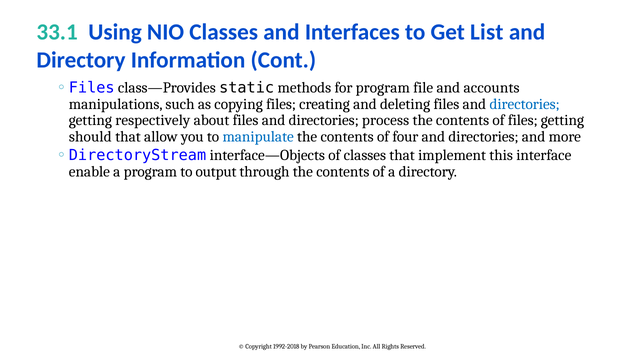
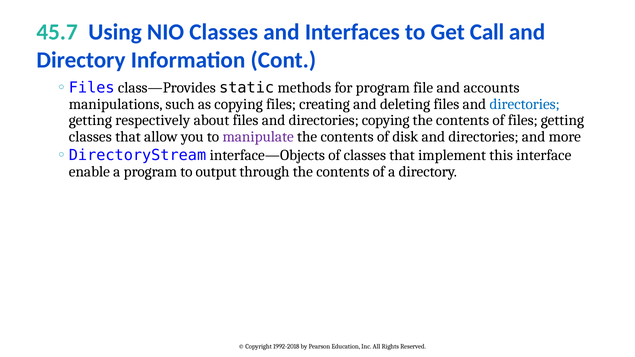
33.1: 33.1 -> 45.7
List: List -> Call
directories process: process -> copying
should at (90, 137): should -> classes
manipulate colour: blue -> purple
four: four -> disk
